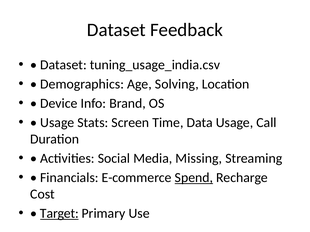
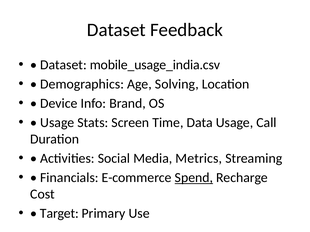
tuning_usage_india.csv: tuning_usage_india.csv -> mobile_usage_india.csv
Missing: Missing -> Metrics
Target underline: present -> none
